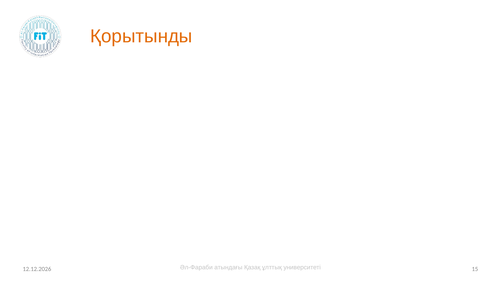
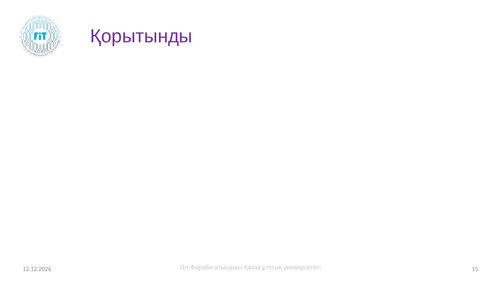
Қорытынды colour: orange -> purple
